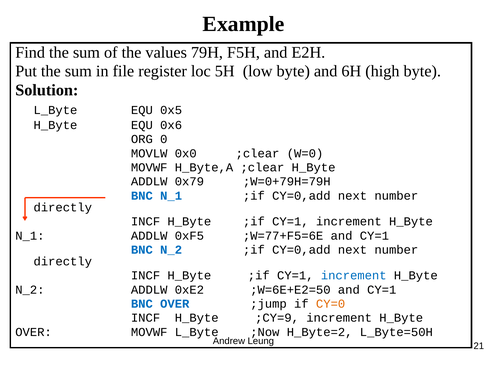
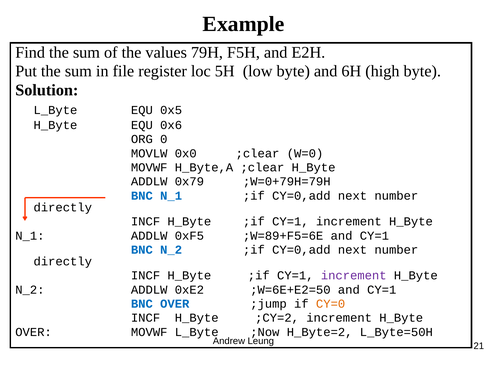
;W=77+F5=6E: ;W=77+F5=6E -> ;W=89+F5=6E
increment at (354, 276) colour: blue -> purple
;CY=9: ;CY=9 -> ;CY=2
